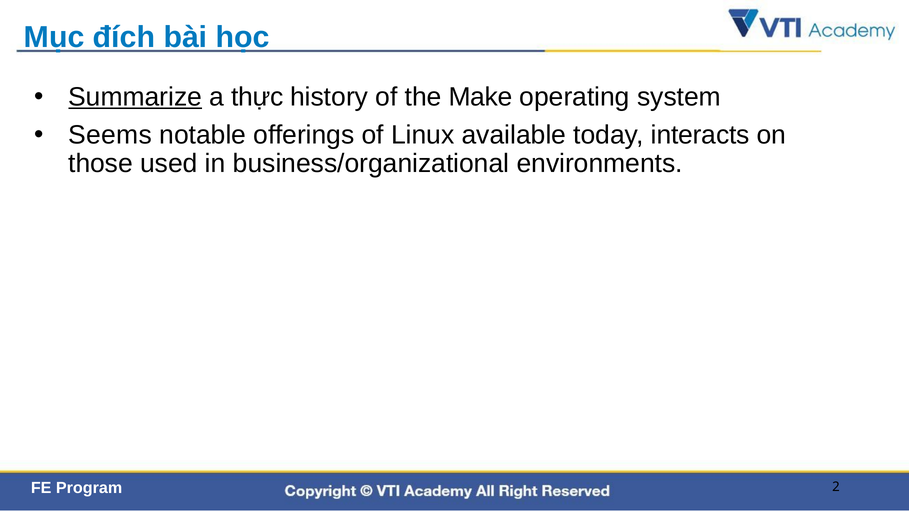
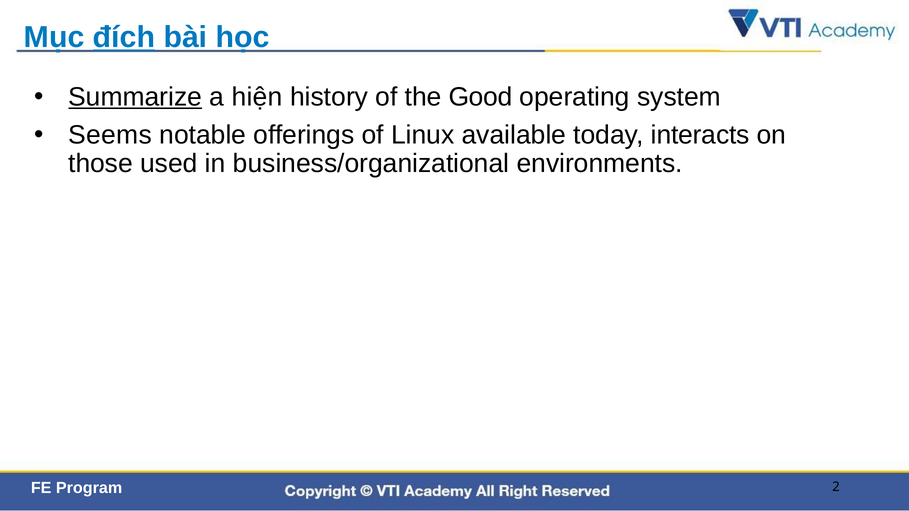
đích underline: none -> present
thực: thực -> hiện
Make: Make -> Good
